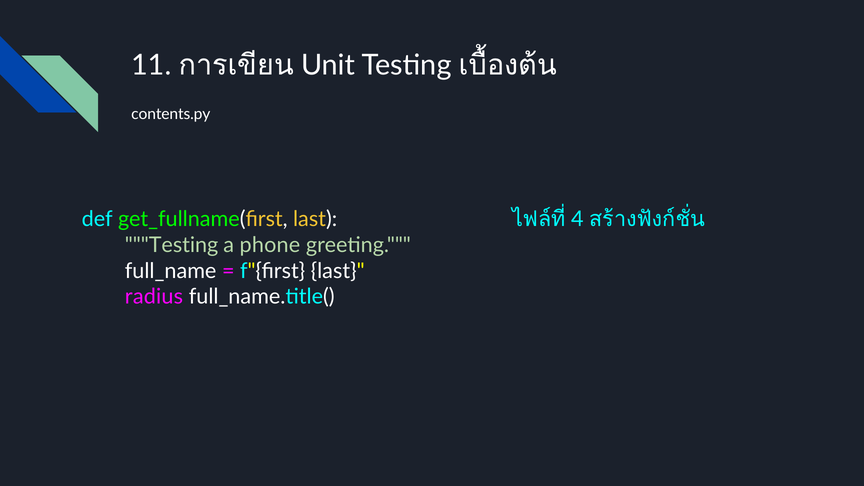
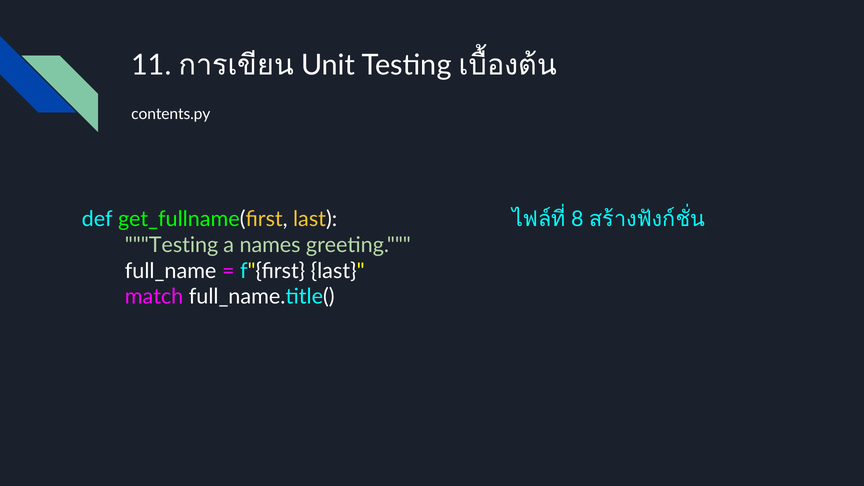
4: 4 -> 8
phone: phone -> names
radius: radius -> match
